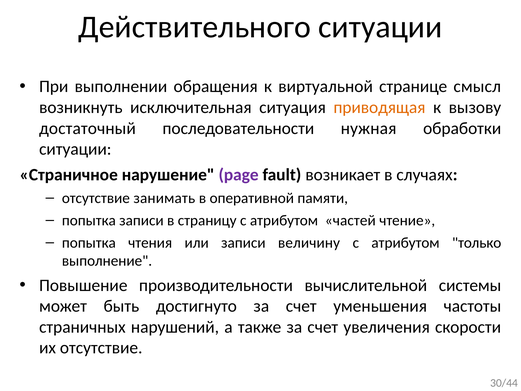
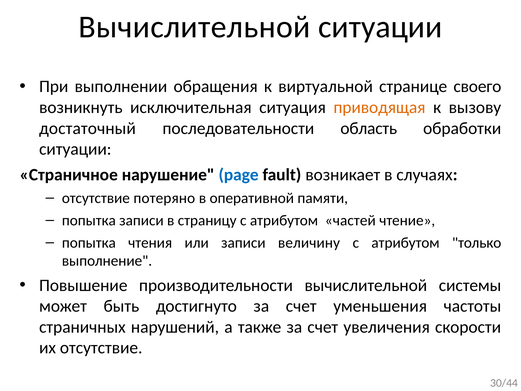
Действительного at (195, 27): Действительного -> Вычислительной
смысл: смысл -> своего
нужная: нужная -> область
page colour: purple -> blue
занимать: занимать -> потеряно
